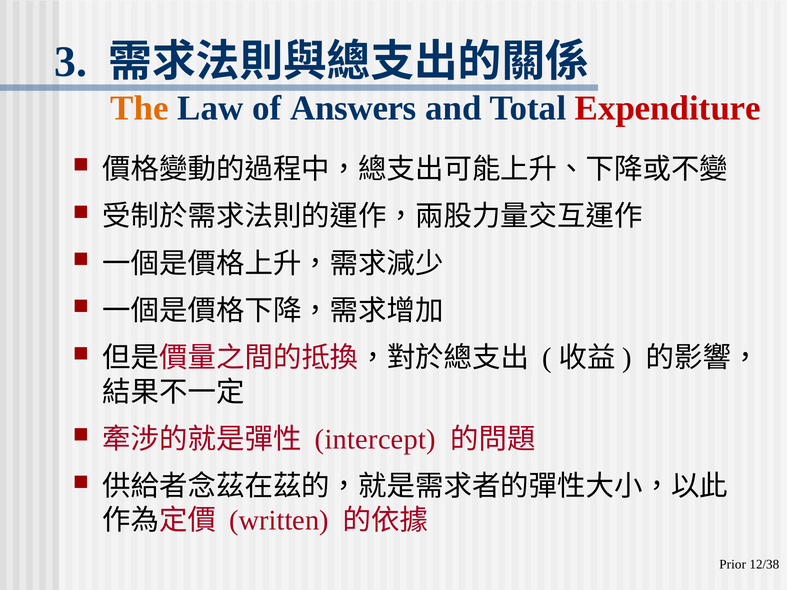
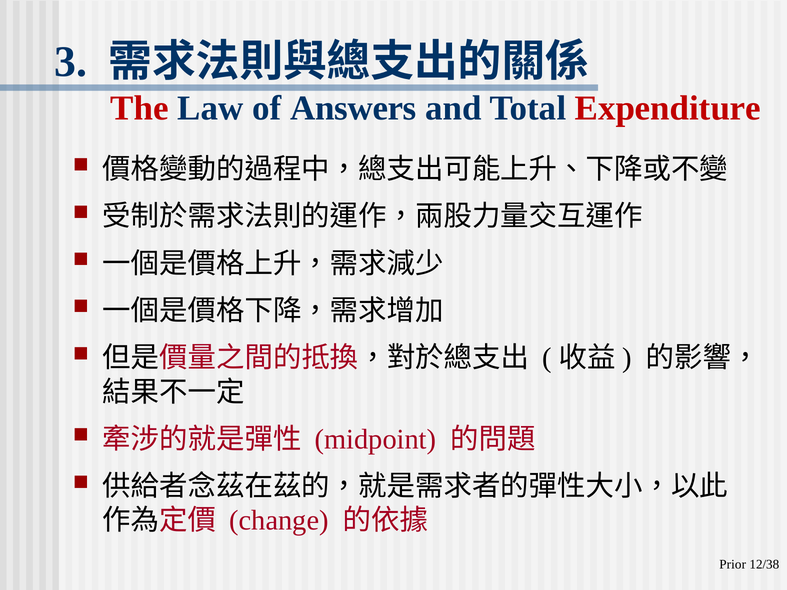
The colour: orange -> red
intercept: intercept -> midpoint
written: written -> change
